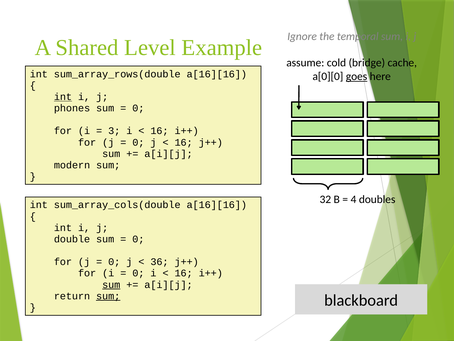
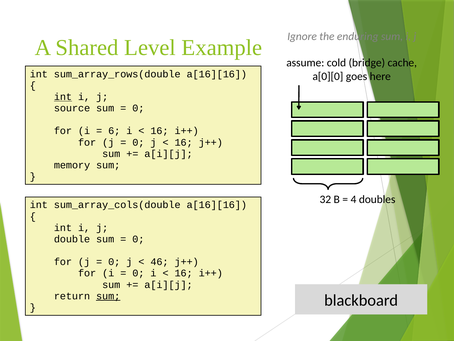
temporal: temporal -> enduring
goes underline: present -> none
phones: phones -> source
3: 3 -> 6
modern: modern -> memory
36: 36 -> 46
sum at (111, 284) underline: present -> none
